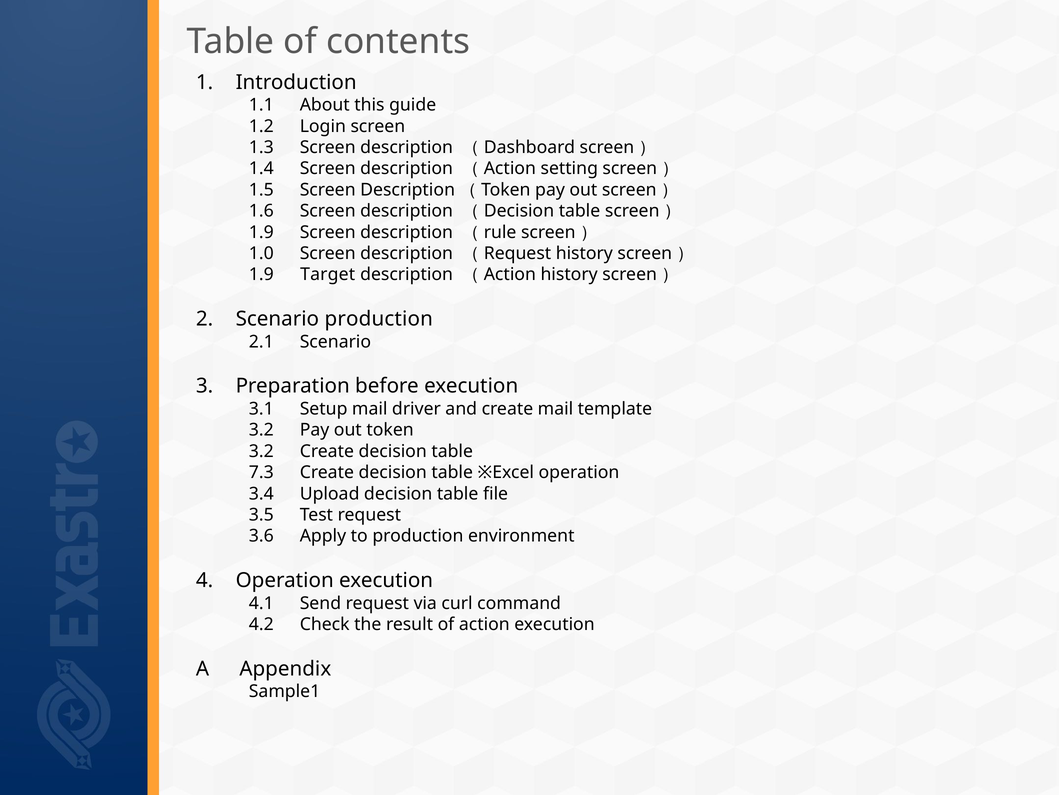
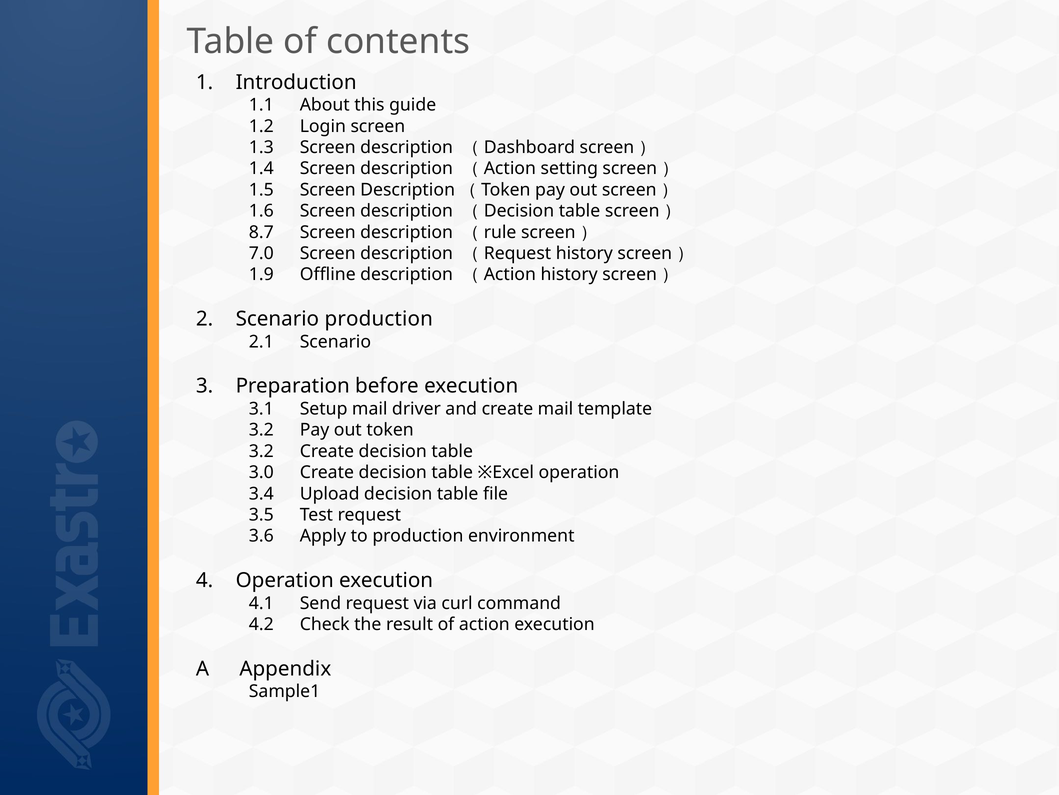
1.9 at (261, 232): 1.9 -> 8.7
1.0: 1.0 -> 7.0
Target: Target -> Offline
7.3: 7.3 -> 3.0
